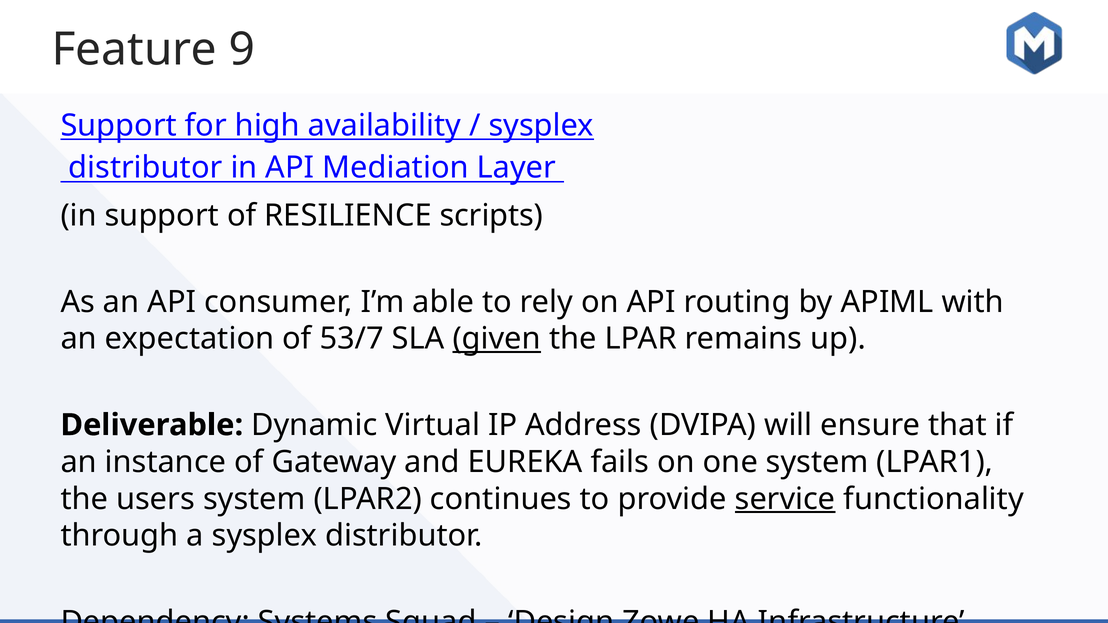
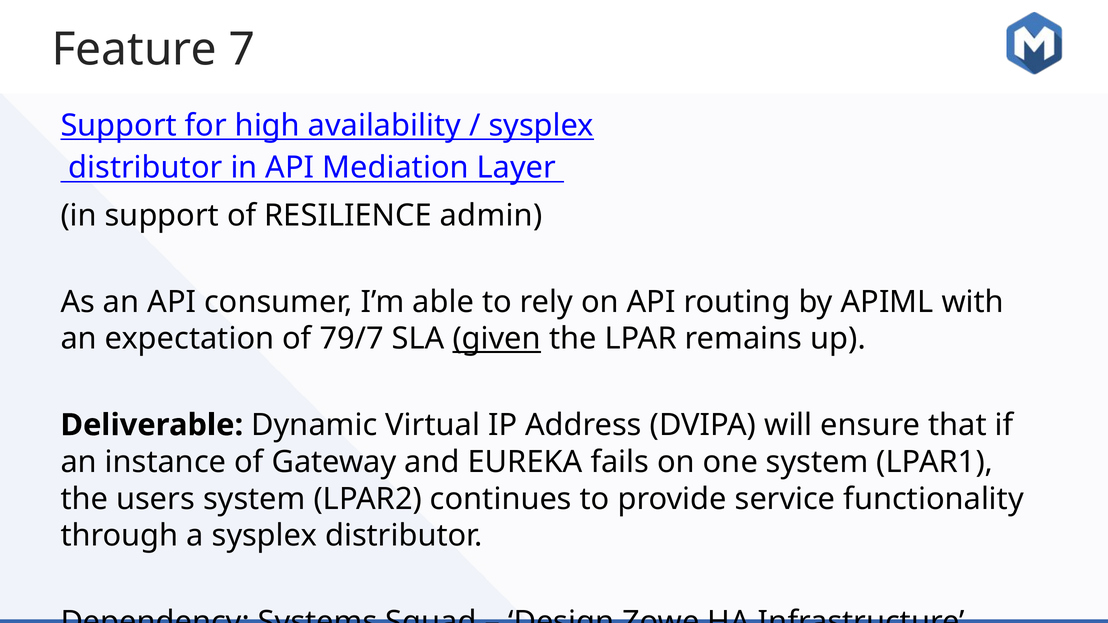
9: 9 -> 7
scripts: scripts -> admin
53/7: 53/7 -> 79/7
service underline: present -> none
